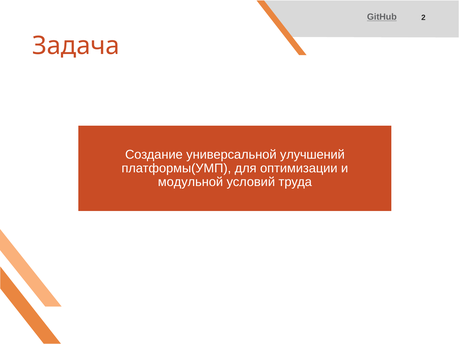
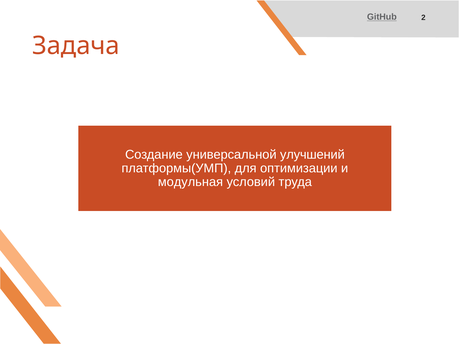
модульной: модульной -> модульная
